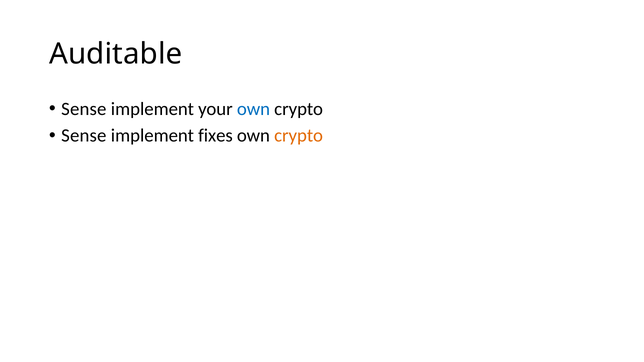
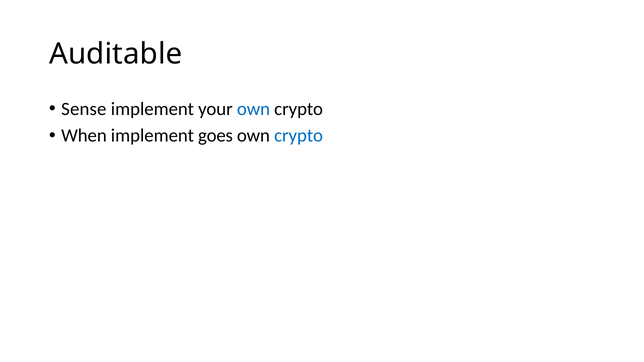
Sense at (84, 136): Sense -> When
fixes: fixes -> goes
crypto at (299, 136) colour: orange -> blue
